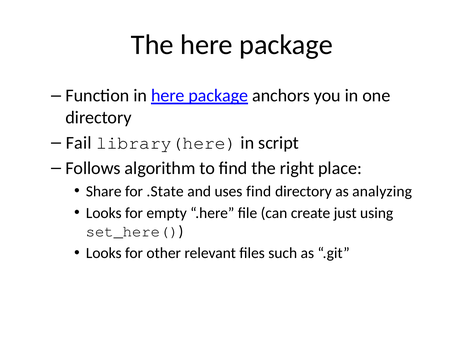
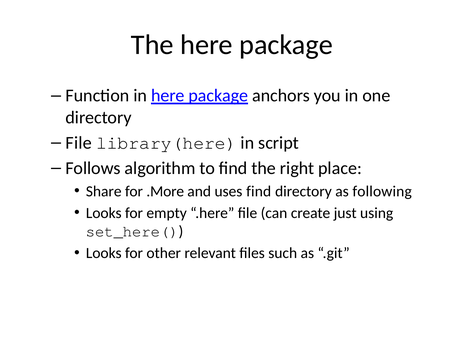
Fail at (79, 143): Fail -> File
.State: .State -> .More
analyzing: analyzing -> following
